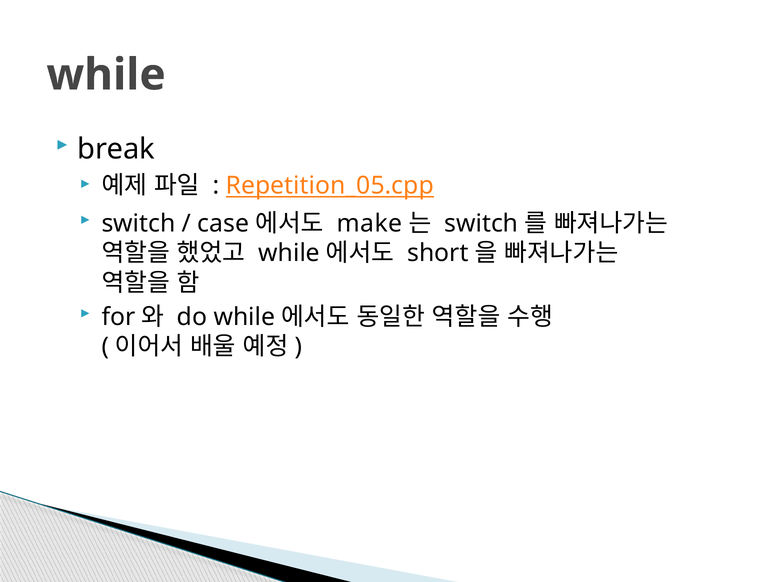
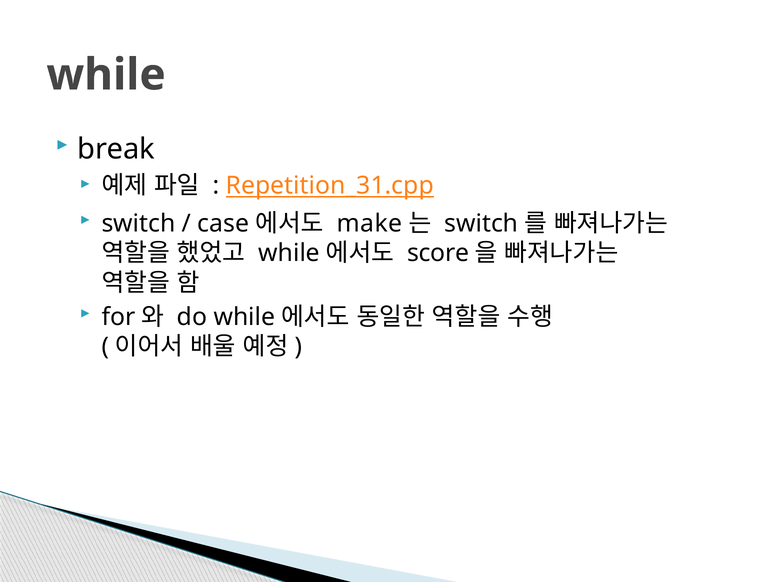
Repetition_05.cpp: Repetition_05.cpp -> Repetition_31.cpp
short: short -> score
